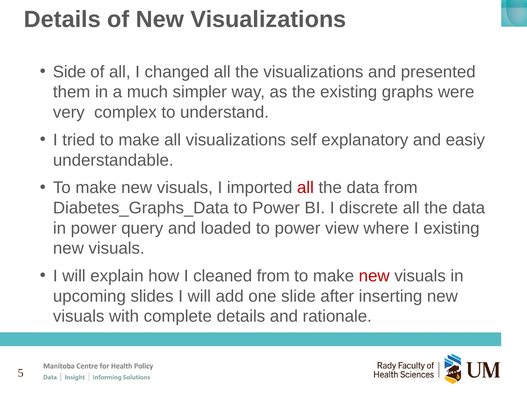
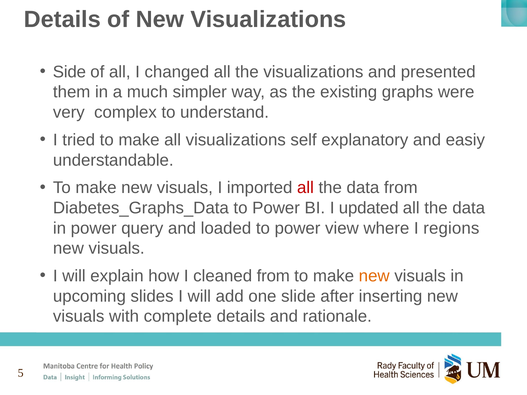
discrete: discrete -> updated
I existing: existing -> regions
new at (374, 276) colour: red -> orange
